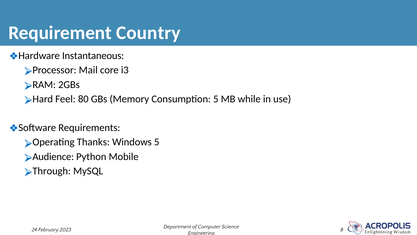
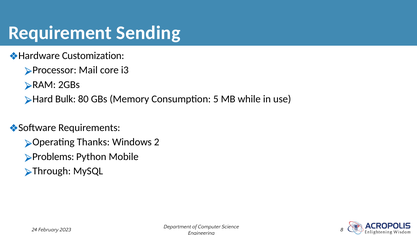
Country: Country -> Sending
Instantaneous: Instantaneous -> Customization
Feel: Feel -> Bulk
Windows 5: 5 -> 2
Audience: Audience -> Problems
